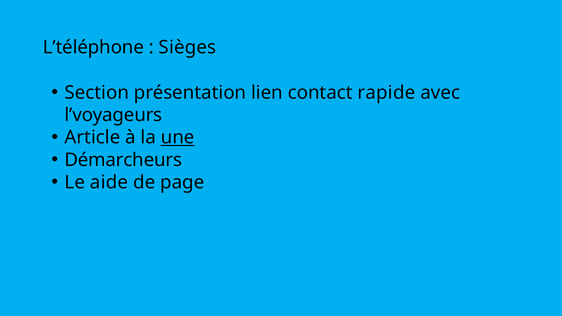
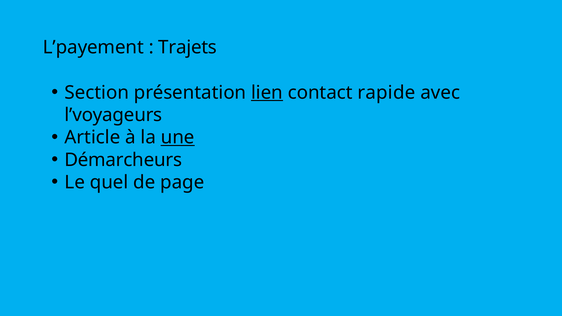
L’téléphone: L’téléphone -> L’payement
Sièges: Sièges -> Trajets
lien underline: none -> present
aide: aide -> quel
